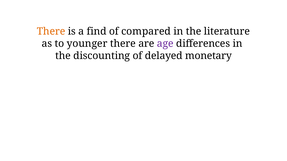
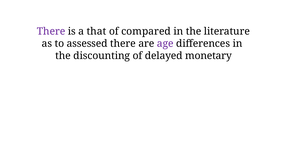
There at (51, 32) colour: orange -> purple
find: find -> that
younger: younger -> assessed
